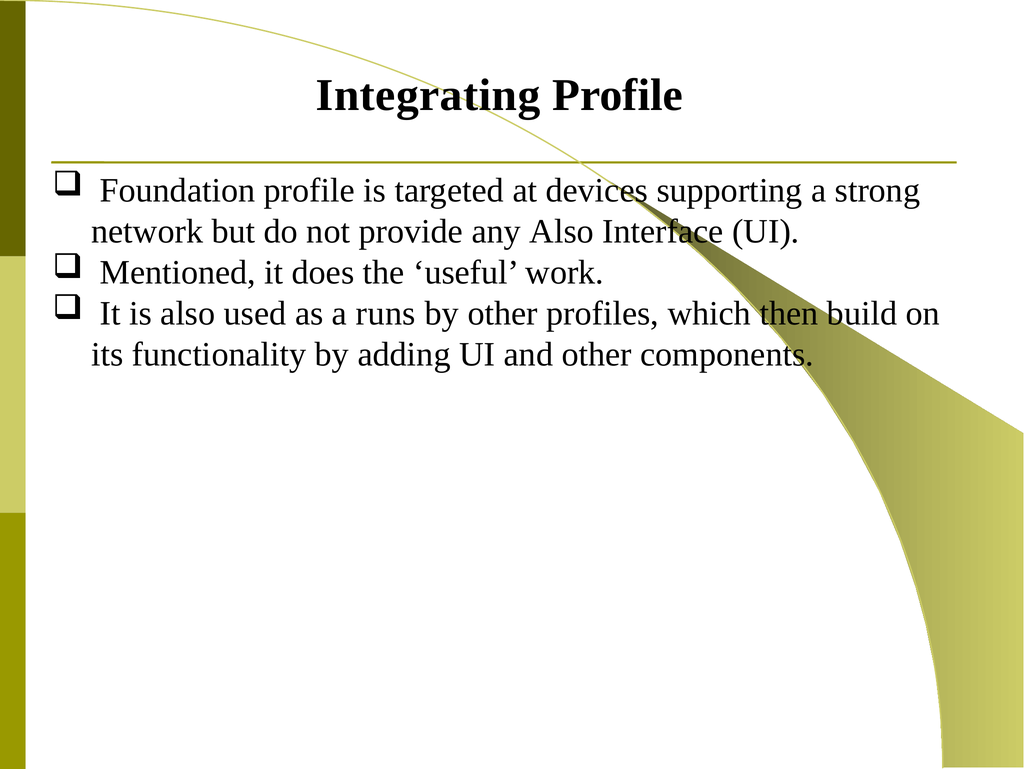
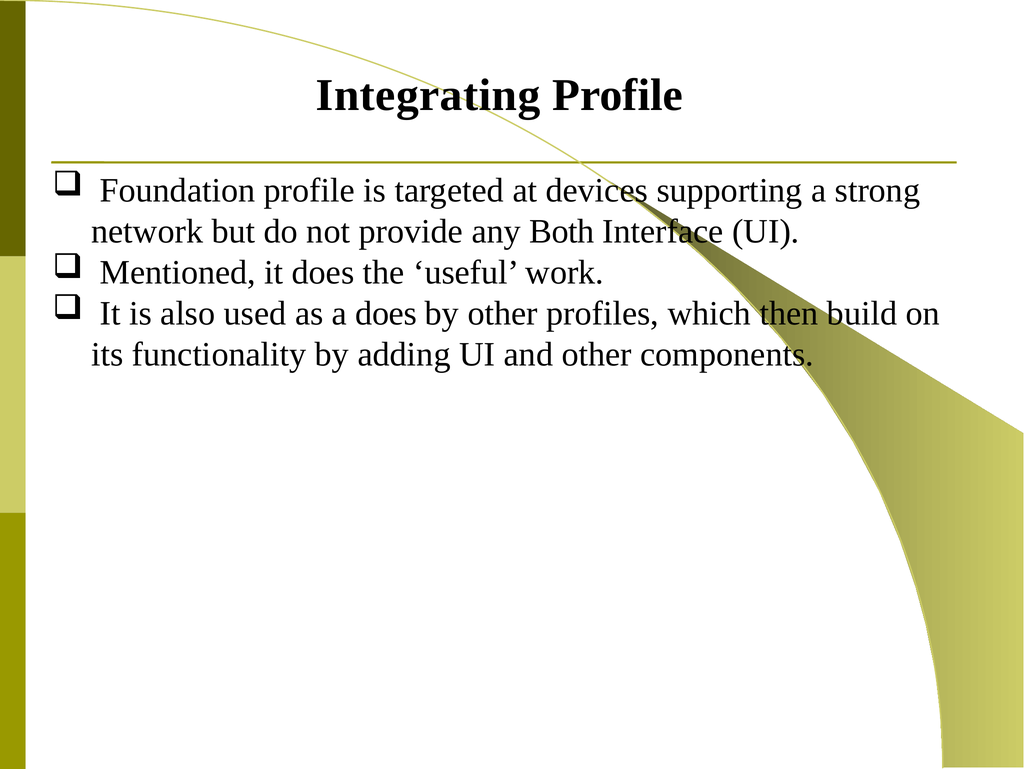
any Also: Also -> Both
a runs: runs -> does
